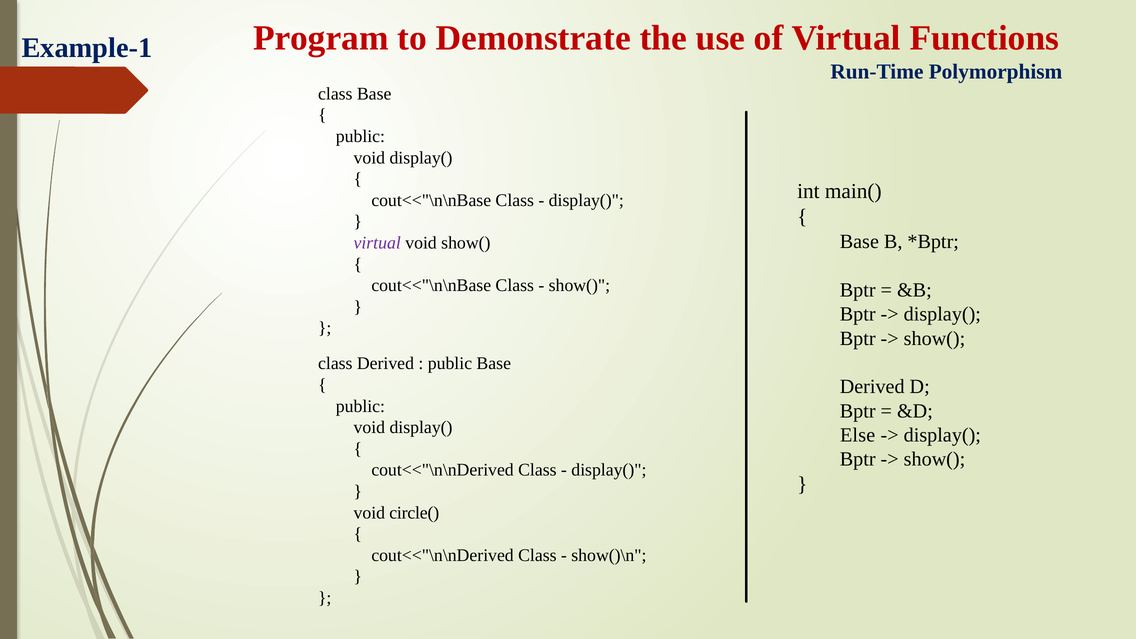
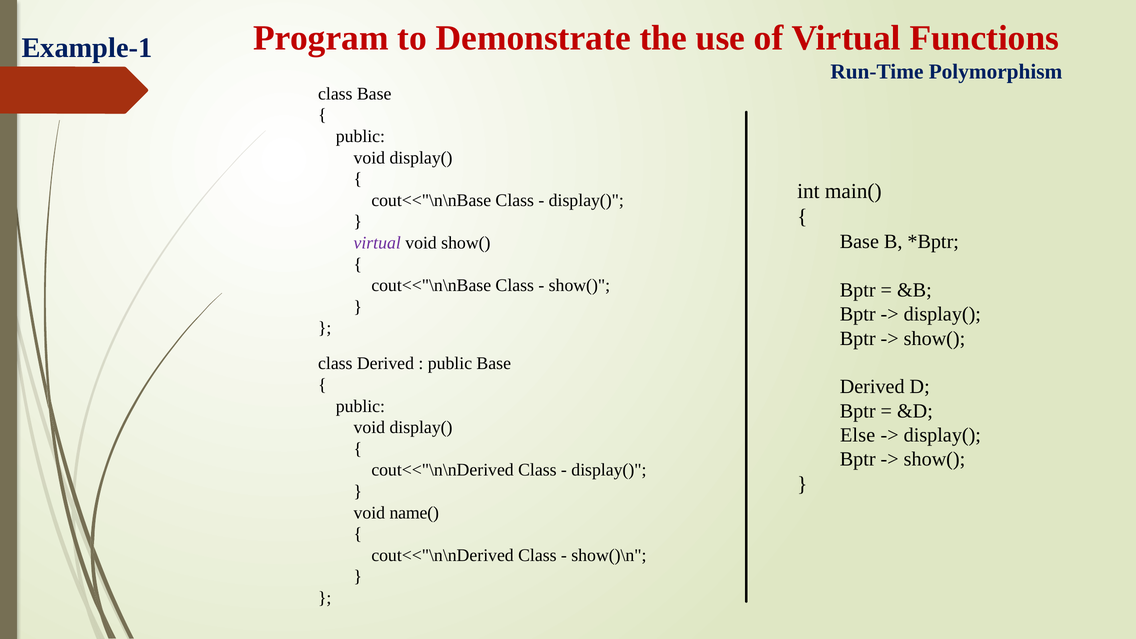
circle(: circle( -> name(
